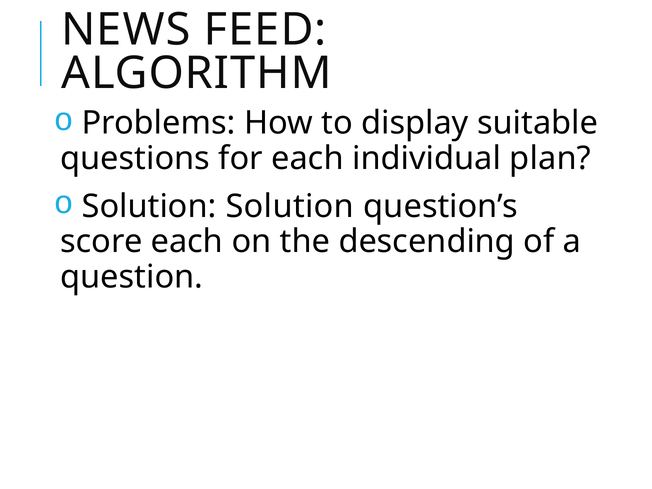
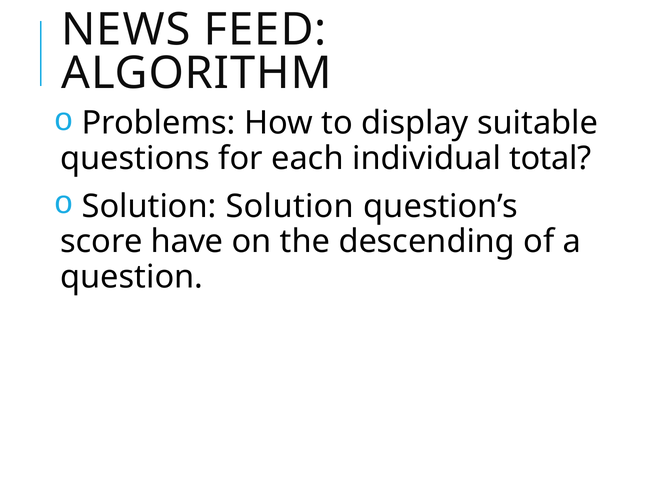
plan: plan -> total
score each: each -> have
